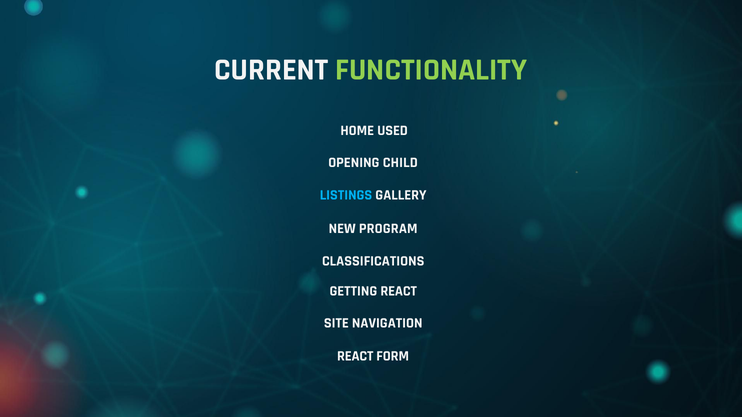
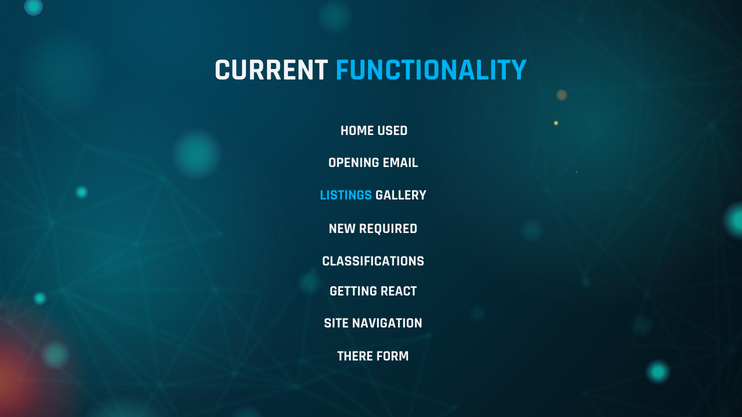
FUNCTIONALITY colour: light green -> light blue
CHILD: CHILD -> EMAIL
PROGRAM: PROGRAM -> REQUIRED
REACT at (355, 356): REACT -> THERE
